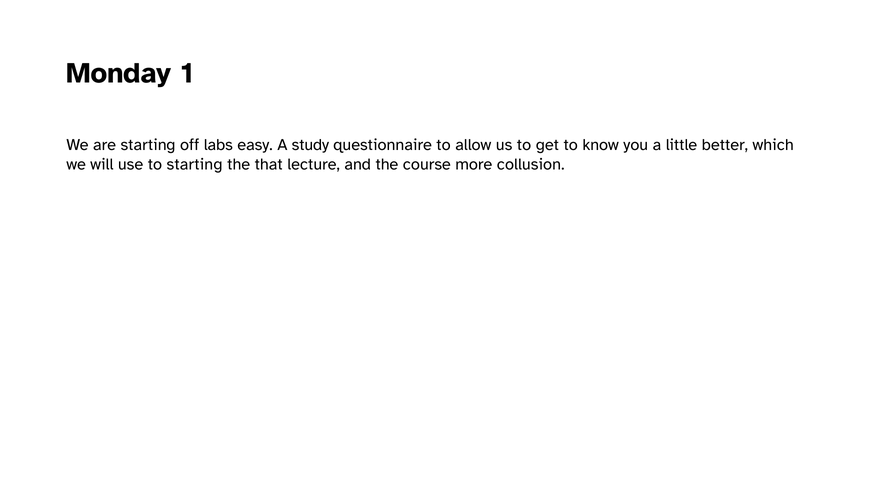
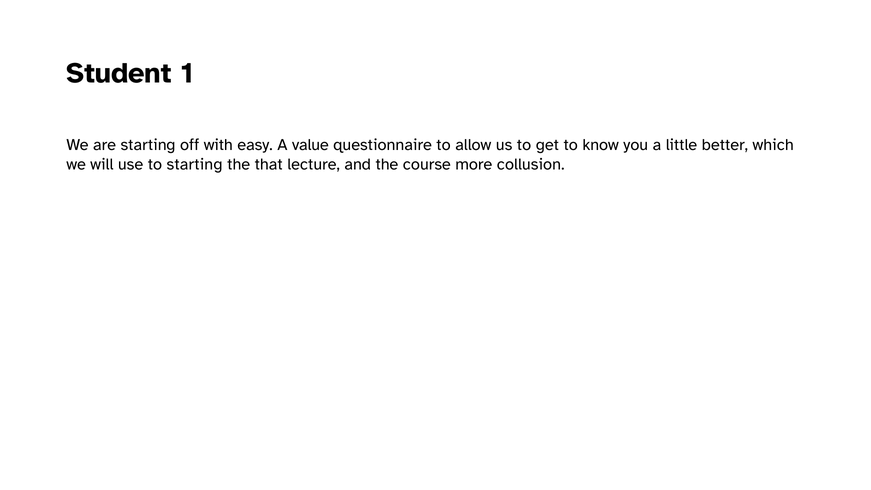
Monday: Monday -> Student
labs: labs -> with
study: study -> value
